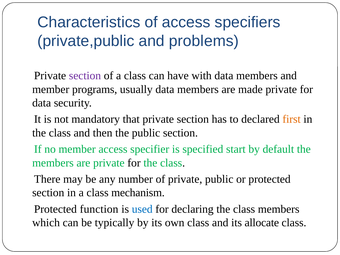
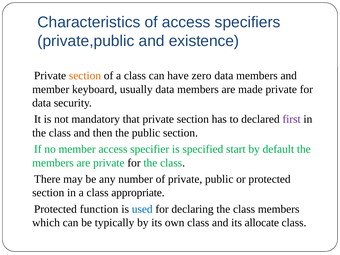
problems: problems -> existence
section at (85, 76) colour: purple -> orange
with: with -> zero
programs: programs -> keyboard
first colour: orange -> purple
mechanism: mechanism -> appropriate
